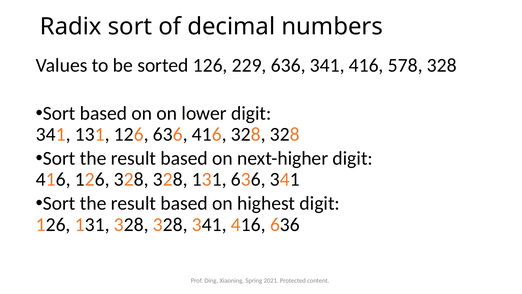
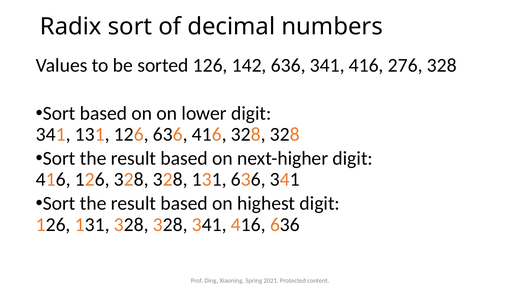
229: 229 -> 142
578: 578 -> 276
